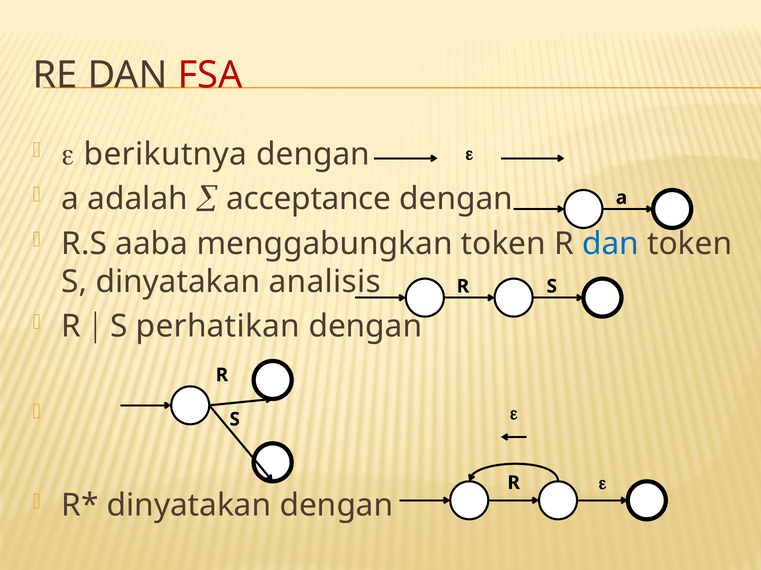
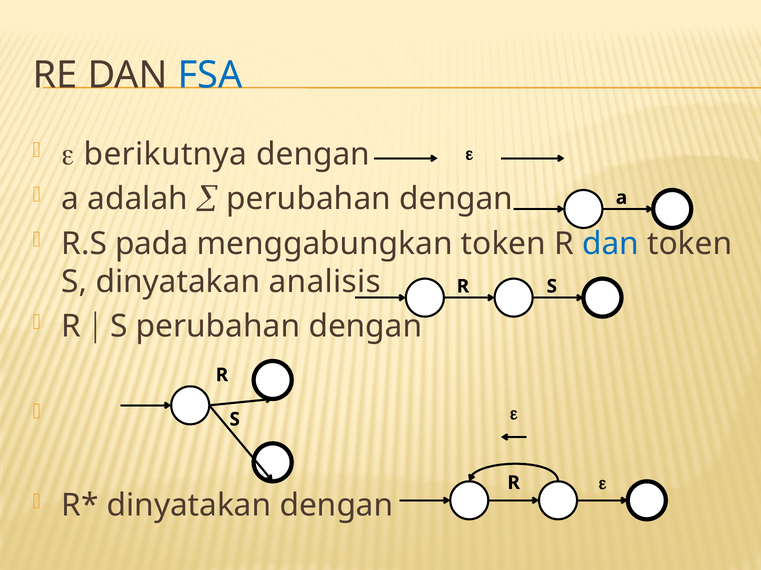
FSA colour: red -> blue
acceptance at (309, 199): acceptance -> perubahan
aaba: aaba -> pada
S perhatikan: perhatikan -> perubahan
